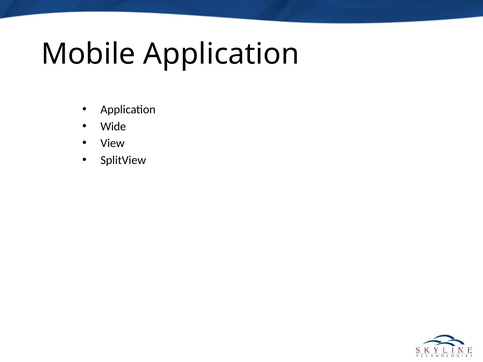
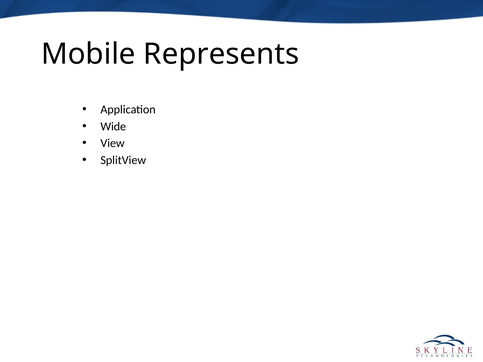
Mobile Application: Application -> Represents
